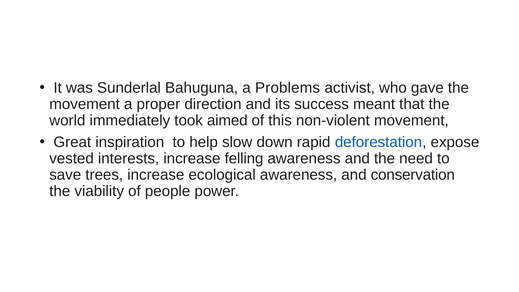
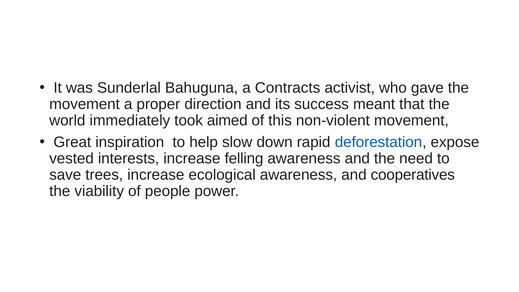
Problems: Problems -> Contracts
conservation: conservation -> cooperatives
